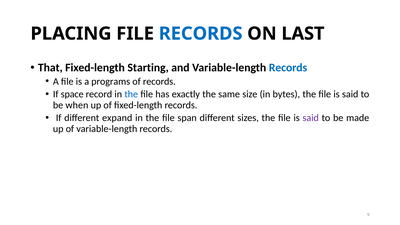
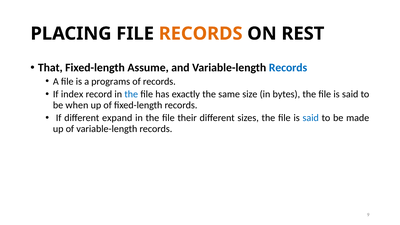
RECORDS at (201, 34) colour: blue -> orange
LAST: LAST -> REST
Starting: Starting -> Assume
space: space -> index
span: span -> their
said at (311, 118) colour: purple -> blue
